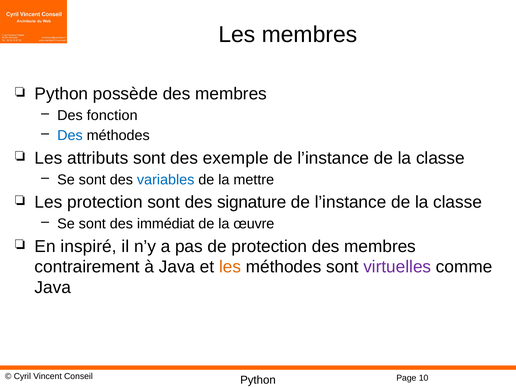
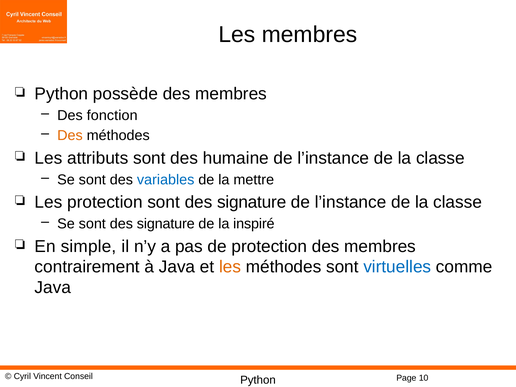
Des at (70, 135) colour: blue -> orange
exemple: exemple -> humaine
Se sont des immédiat: immédiat -> signature
œuvre: œuvre -> inspiré
inspiré: inspiré -> simple
virtuelles colour: purple -> blue
